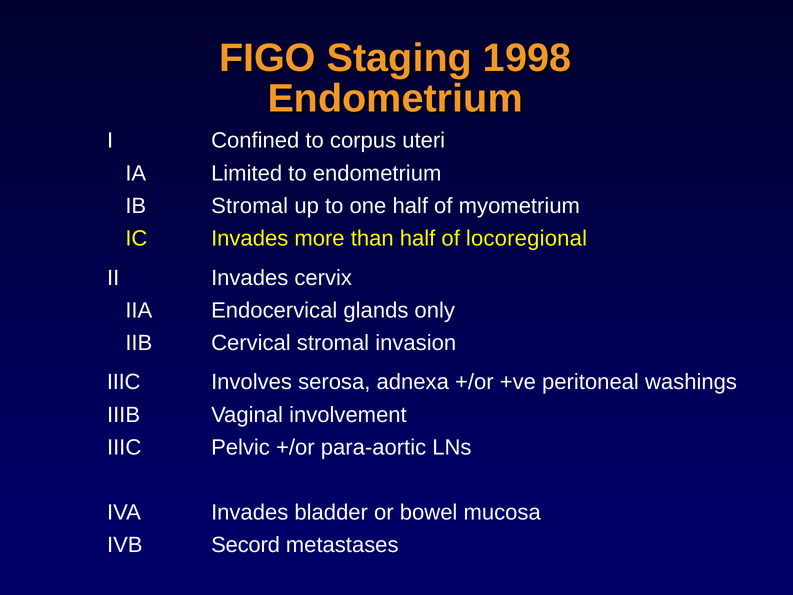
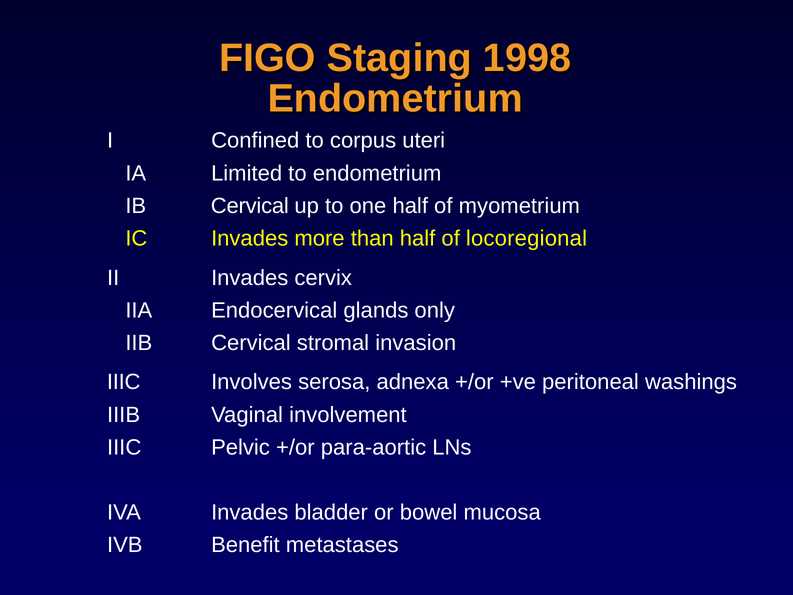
IB Stromal: Stromal -> Cervical
Secord: Secord -> Benefit
